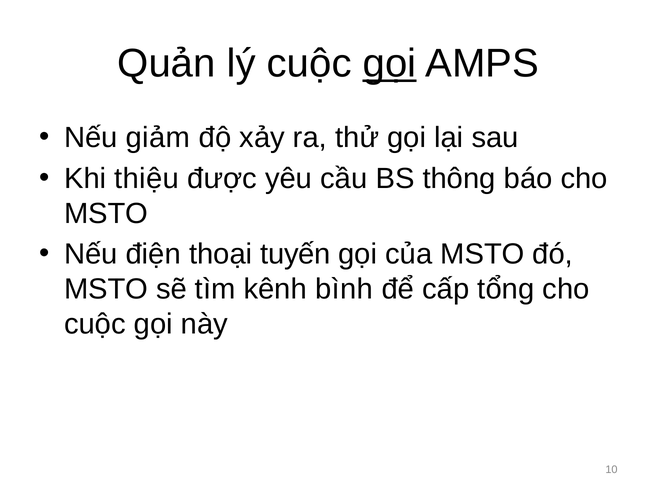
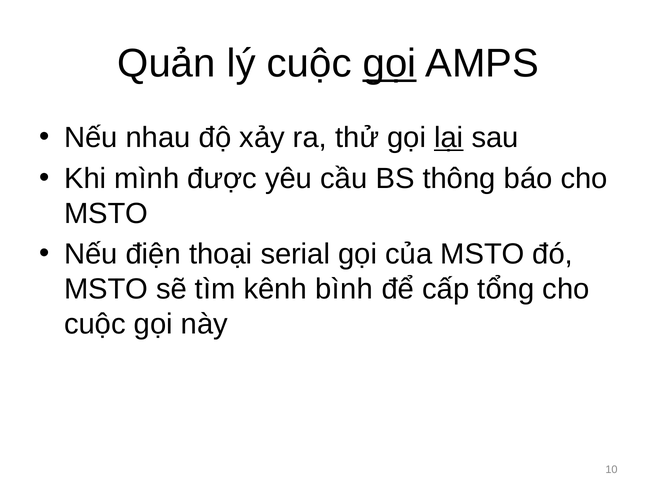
giảm: giảm -> nhau
lại underline: none -> present
thiệu: thiệu -> mình
tuyến: tuyến -> serial
